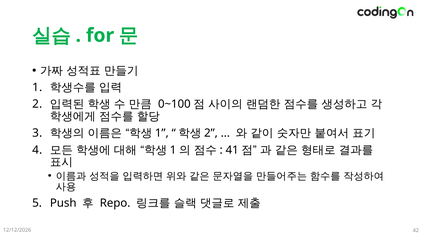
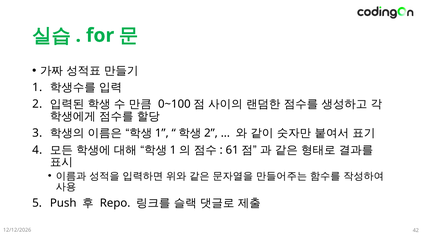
41: 41 -> 61
